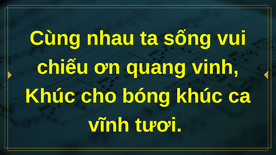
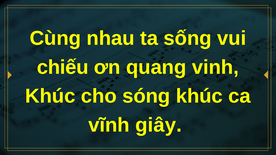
bóng: bóng -> sóng
tươi: tươi -> giây
